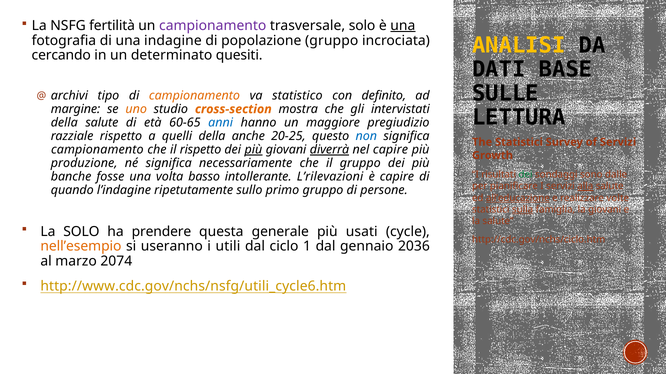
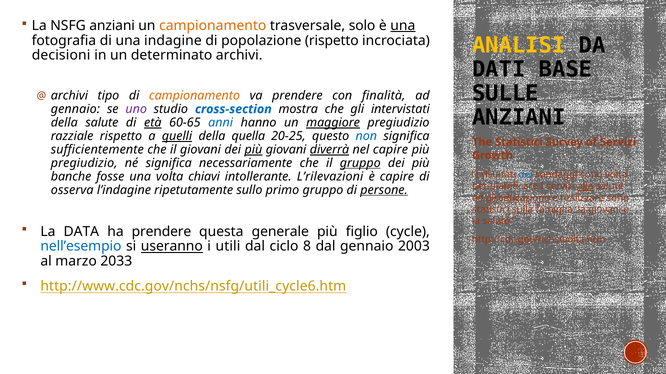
NSFG fertilità: fertilità -> anziani
campionamento at (213, 26) colour: purple -> orange
popolazione gruppo: gruppo -> rispetto
cercando: cercando -> decisioni
determinato quesiti: quesiti -> archivi
va statistico: statistico -> prendere
definito: definito -> finalità
margine at (76, 109): margine -> gennaio
uno colour: orange -> purple
cross-section colour: orange -> blue
LETTURA at (519, 118): LETTURA -> ANZIANI
età underline: none -> present
maggiore underline: none -> present
quelli underline: none -> present
anche: anche -> quella
campionamento at (97, 150): campionamento -> sufficientemente
il rispetto: rispetto -> giovani
produzione at (84, 163): produzione -> pregiudizio
gruppo at (360, 163) underline: none -> present
dei at (526, 175) colour: green -> blue
sono dalle: dalle -> volta
basso: basso -> chiavi
quando: quando -> osserva
persone underline: none -> present
realizzare volte: volte -> sono
La SOLO: SOLO -> DATA
usati: usati -> figlio
http://cdc.gov/nchs/ciclo.htm: http://cdc.gov/nchs/ciclo.htm -> http://cdc.gov/nchs/volta.htm
nell’esempio colour: orange -> blue
useranno underline: none -> present
1: 1 -> 8
2036: 2036 -> 2003
2074: 2074 -> 2033
